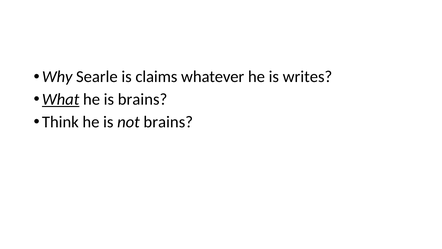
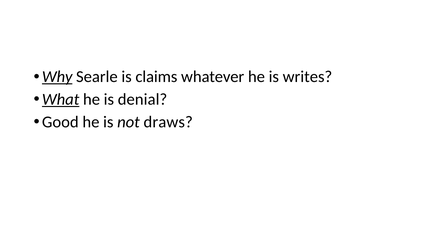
Why underline: none -> present
is brains: brains -> denial
Think: Think -> Good
not brains: brains -> draws
